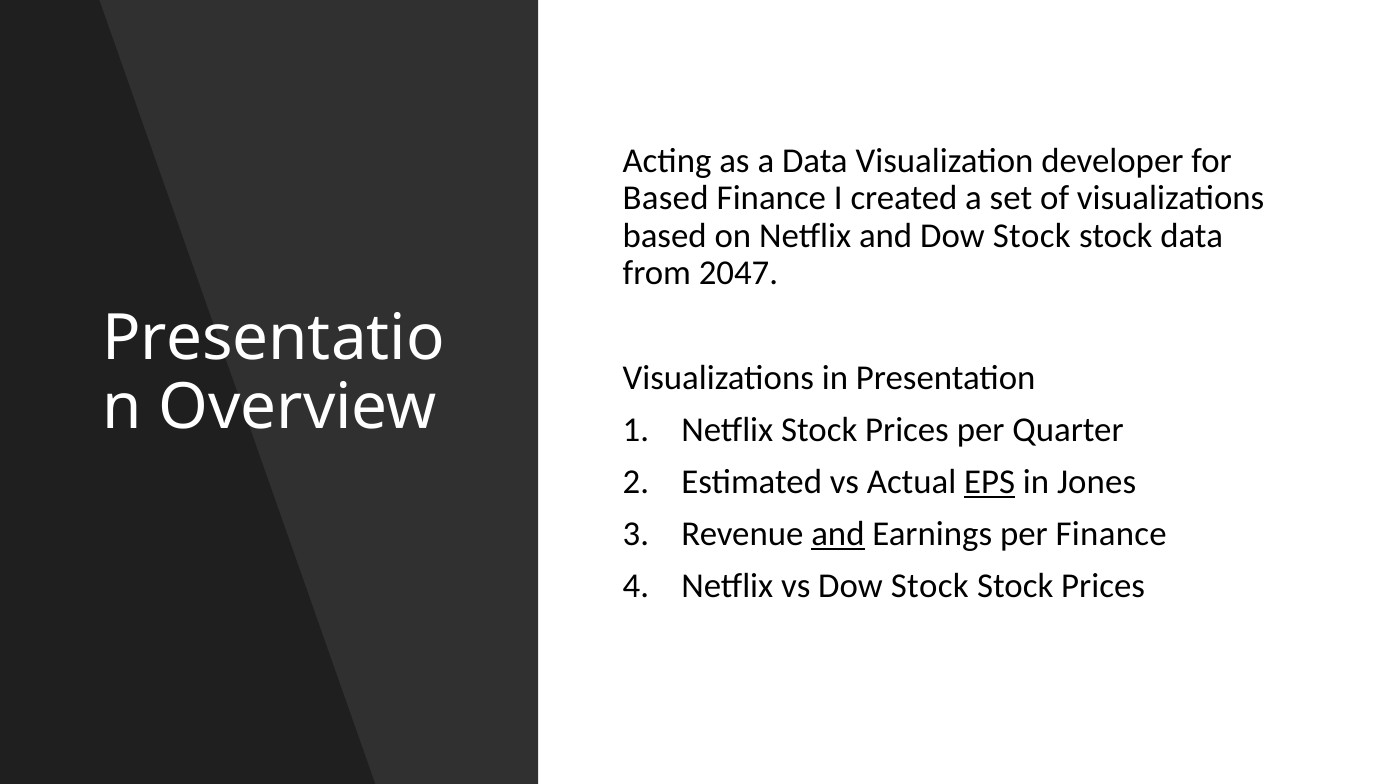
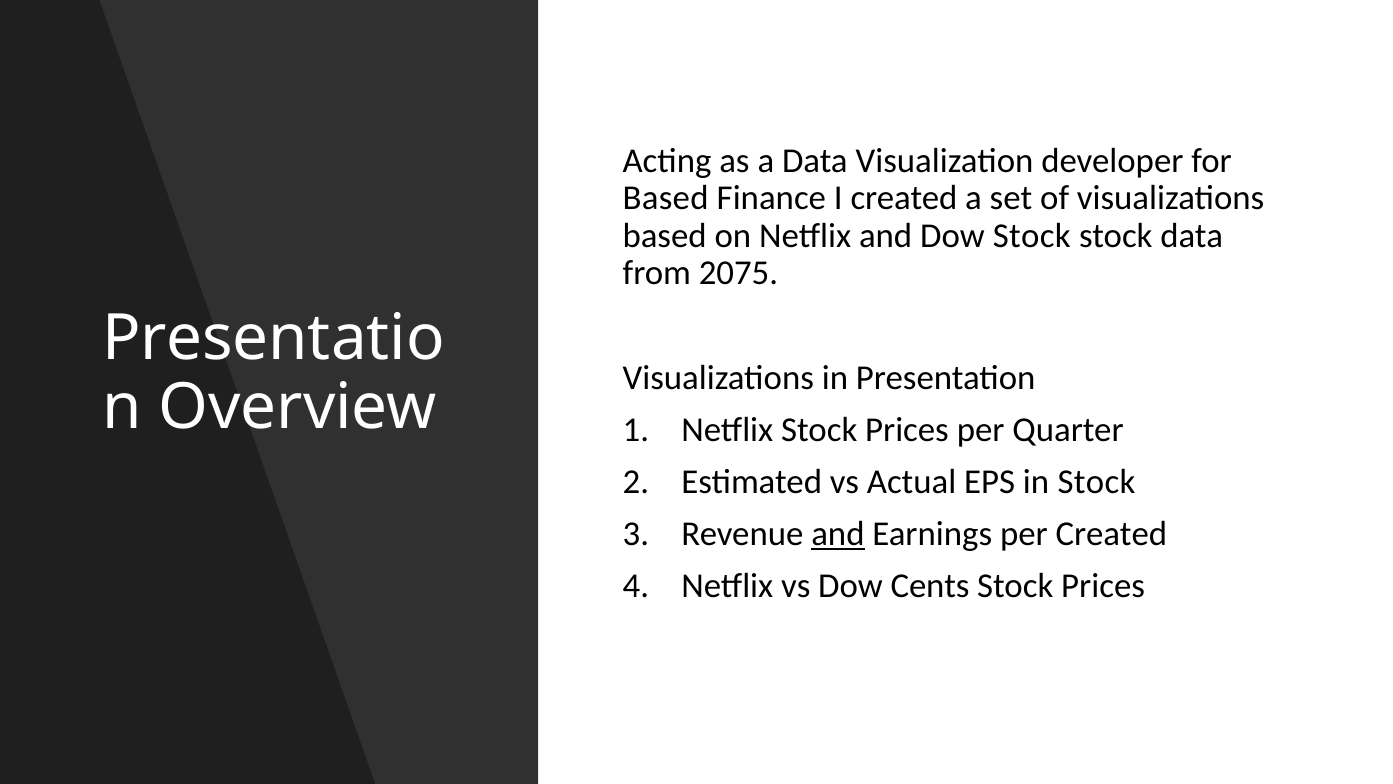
2047: 2047 -> 2075
EPS underline: present -> none
in Jones: Jones -> Stock
per Finance: Finance -> Created
vs Dow Stock: Stock -> Cents
